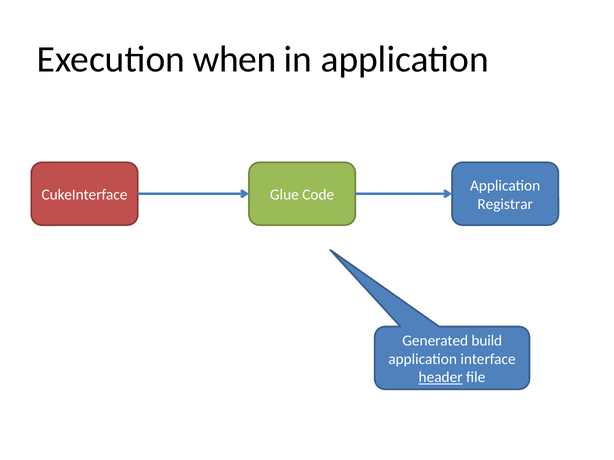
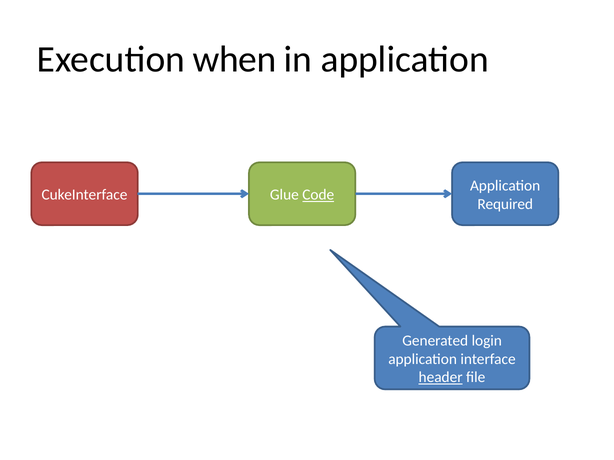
Code underline: none -> present
Registrar: Registrar -> Required
build: build -> login
